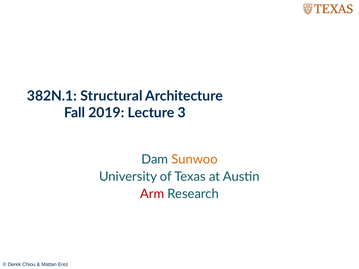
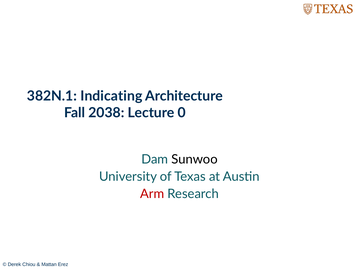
Structural: Structural -> Indicating
2019: 2019 -> 2038
3: 3 -> 0
Sunwoo colour: orange -> black
